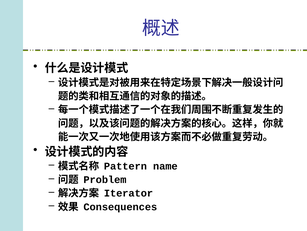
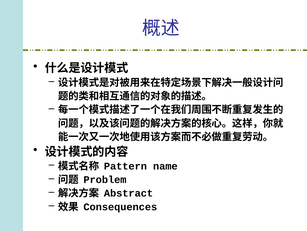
Iterator: Iterator -> Abstract
